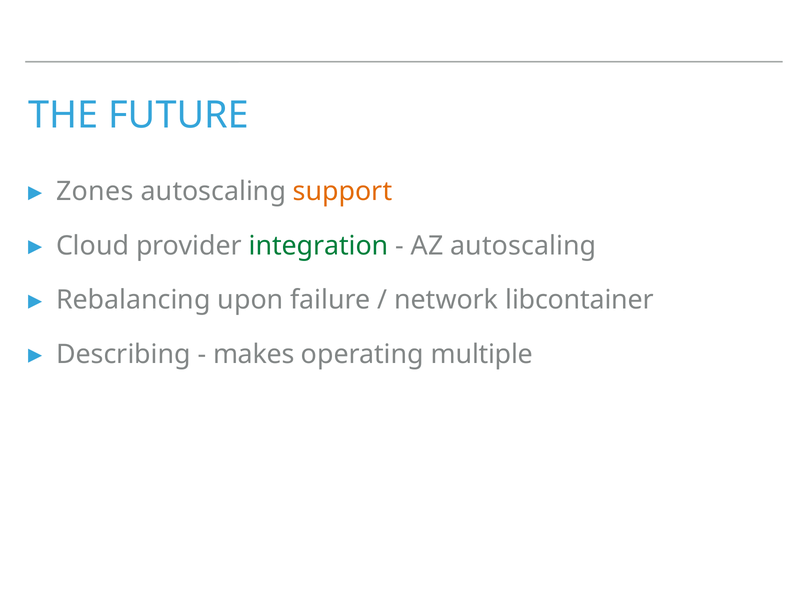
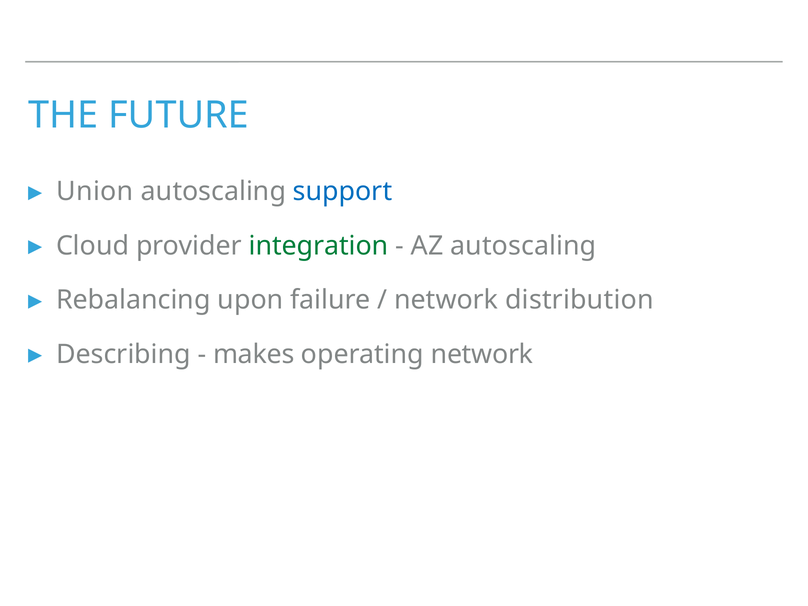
Zones: Zones -> Union
support colour: orange -> blue
libcontainer: libcontainer -> distribution
operating multiple: multiple -> network
